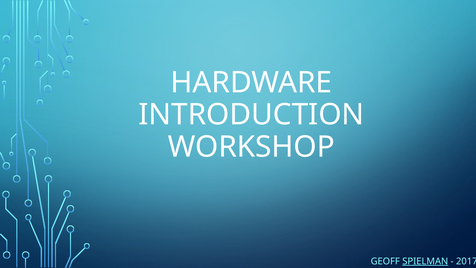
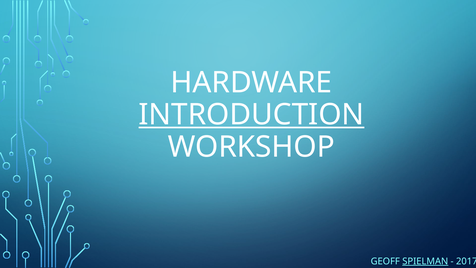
INTRODUCTION underline: none -> present
